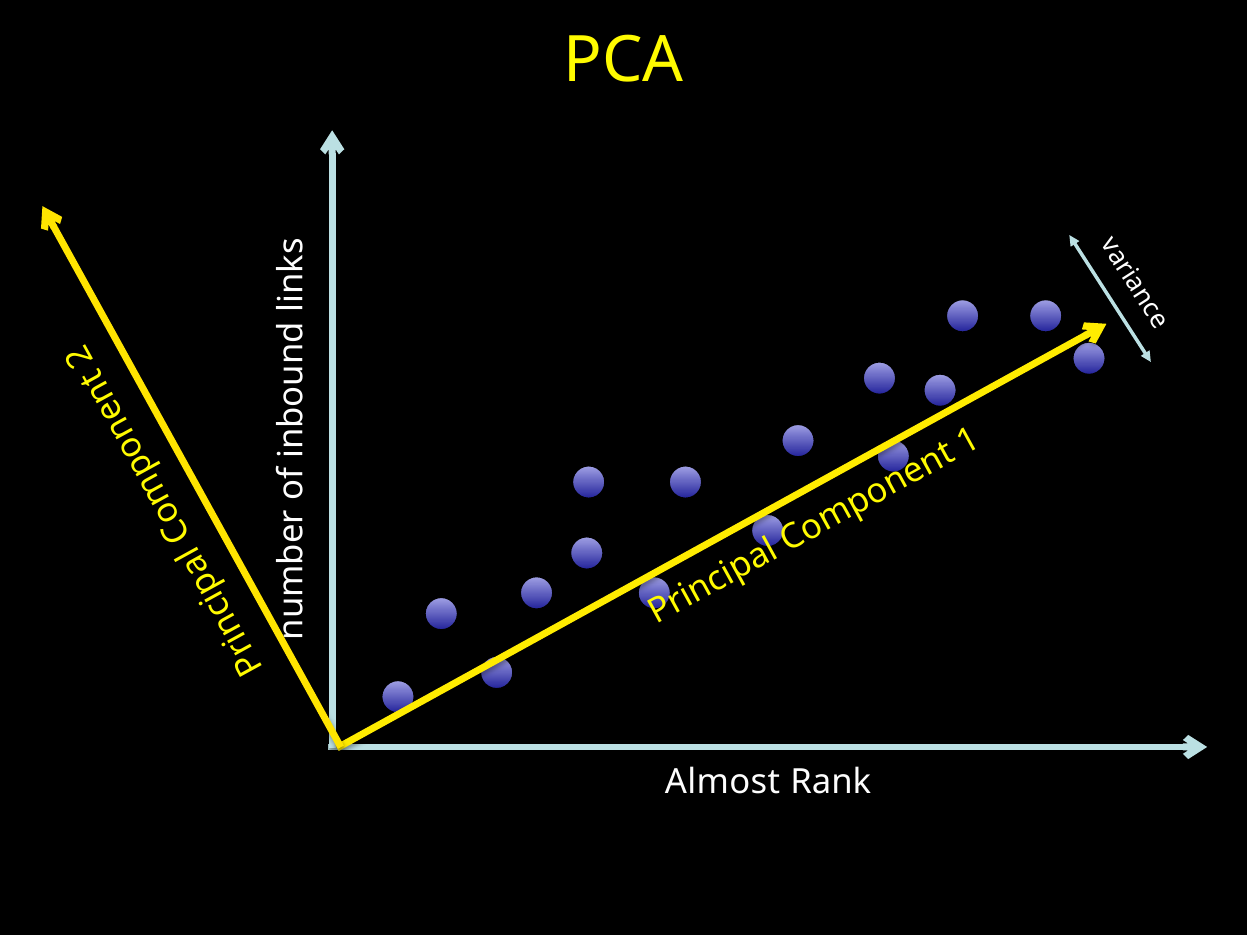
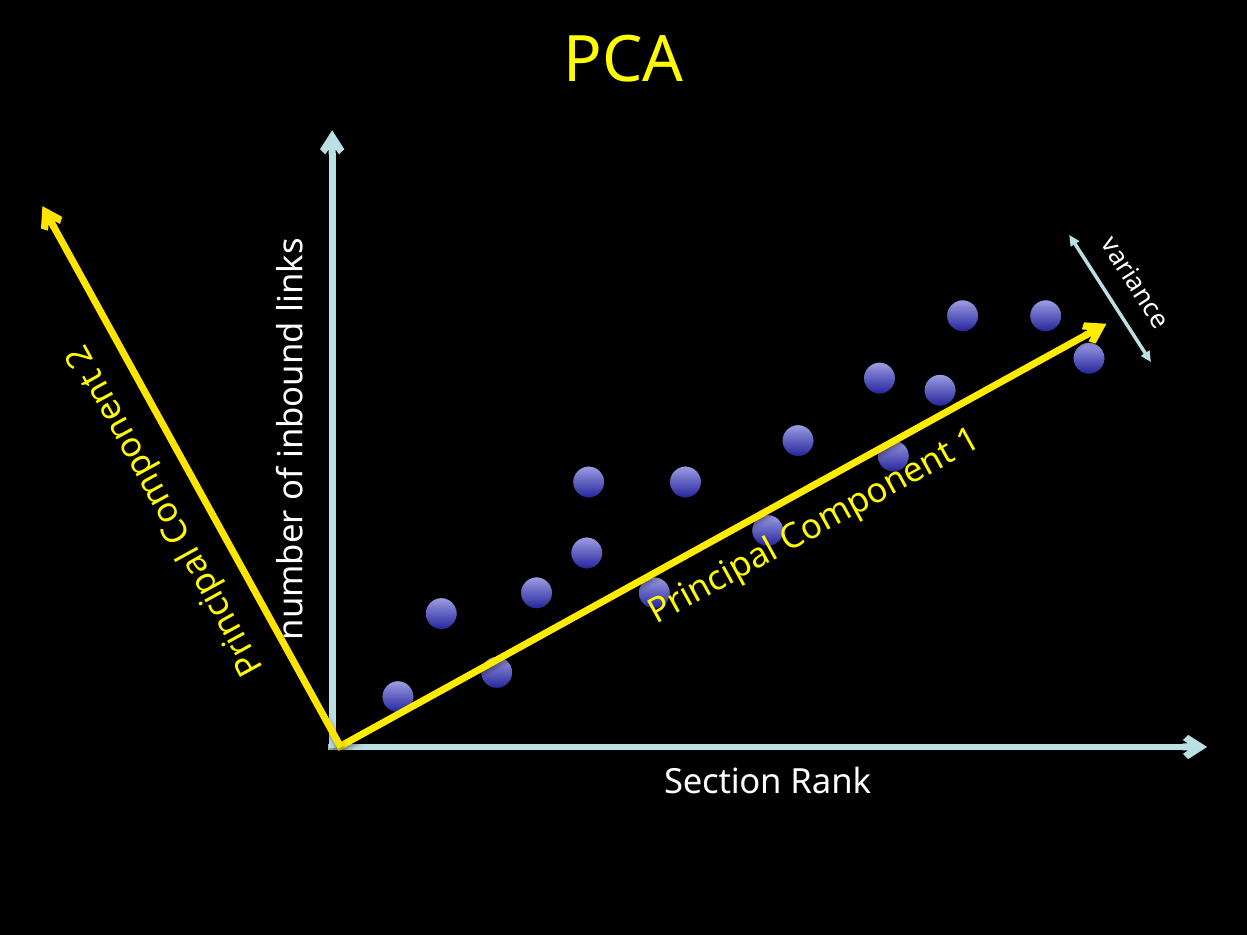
Almost: Almost -> Section
